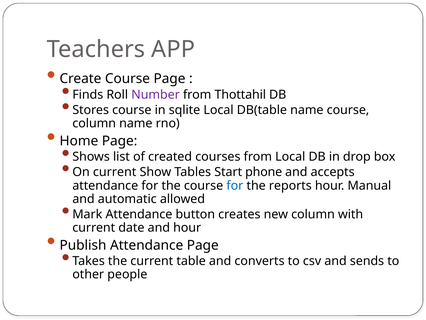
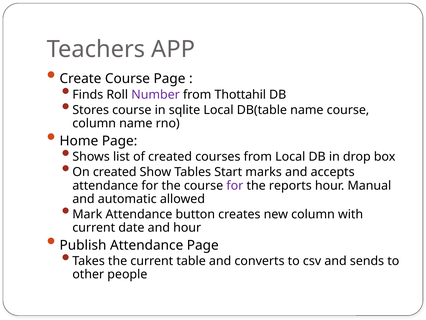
On current: current -> created
phone: phone -> marks
for at (235, 185) colour: blue -> purple
